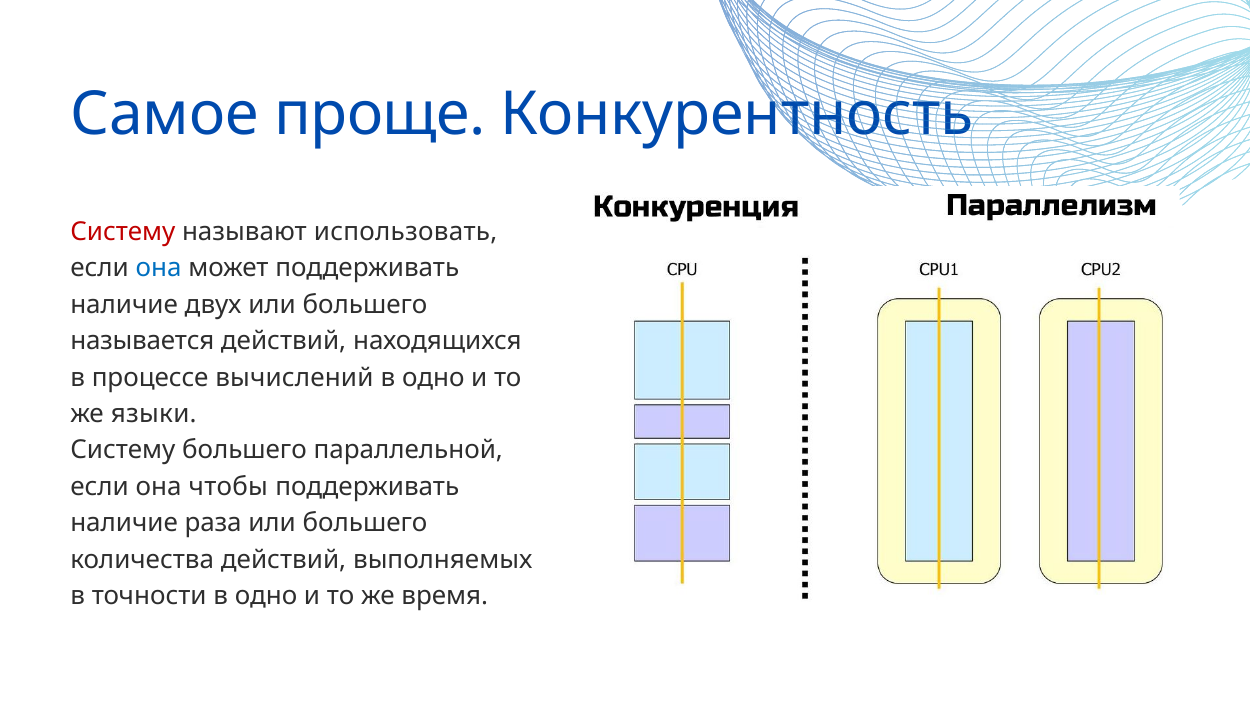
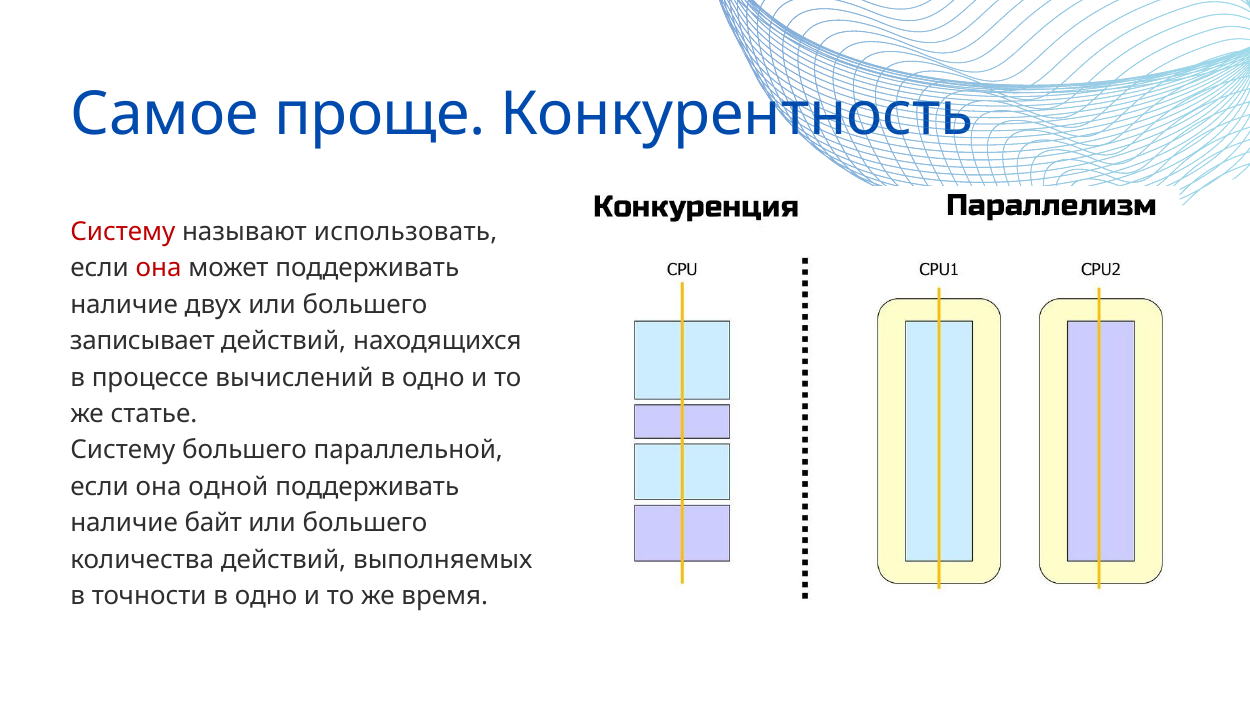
она at (159, 268) colour: blue -> red
называется: называется -> записывает
языки: языки -> статье
чтобы: чтобы -> одной
раза: раза -> байт
